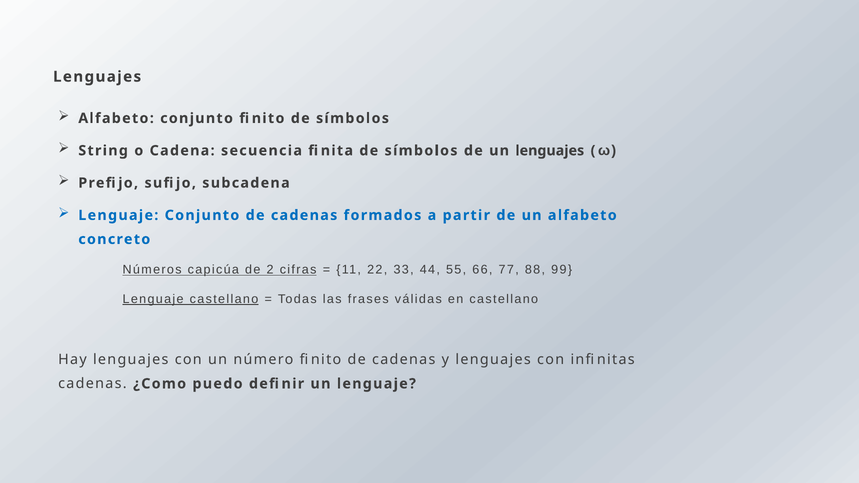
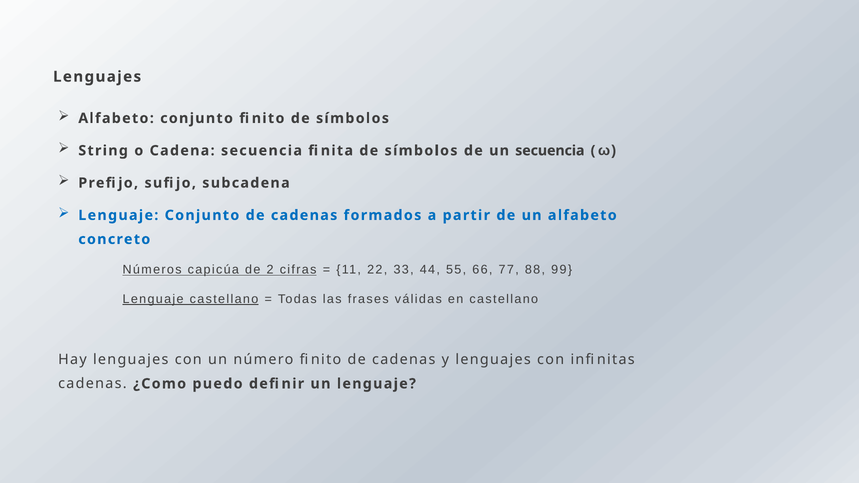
un lenguajes: lenguajes -> secuencia
